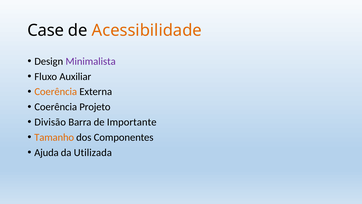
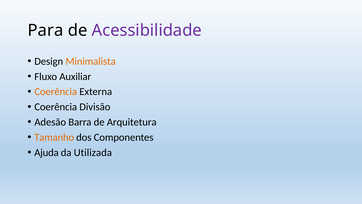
Case: Case -> Para
Acessibilidade colour: orange -> purple
Minimalista colour: purple -> orange
Projeto: Projeto -> Divisão
Divisão: Divisão -> Adesão
Importante: Importante -> Arquitetura
